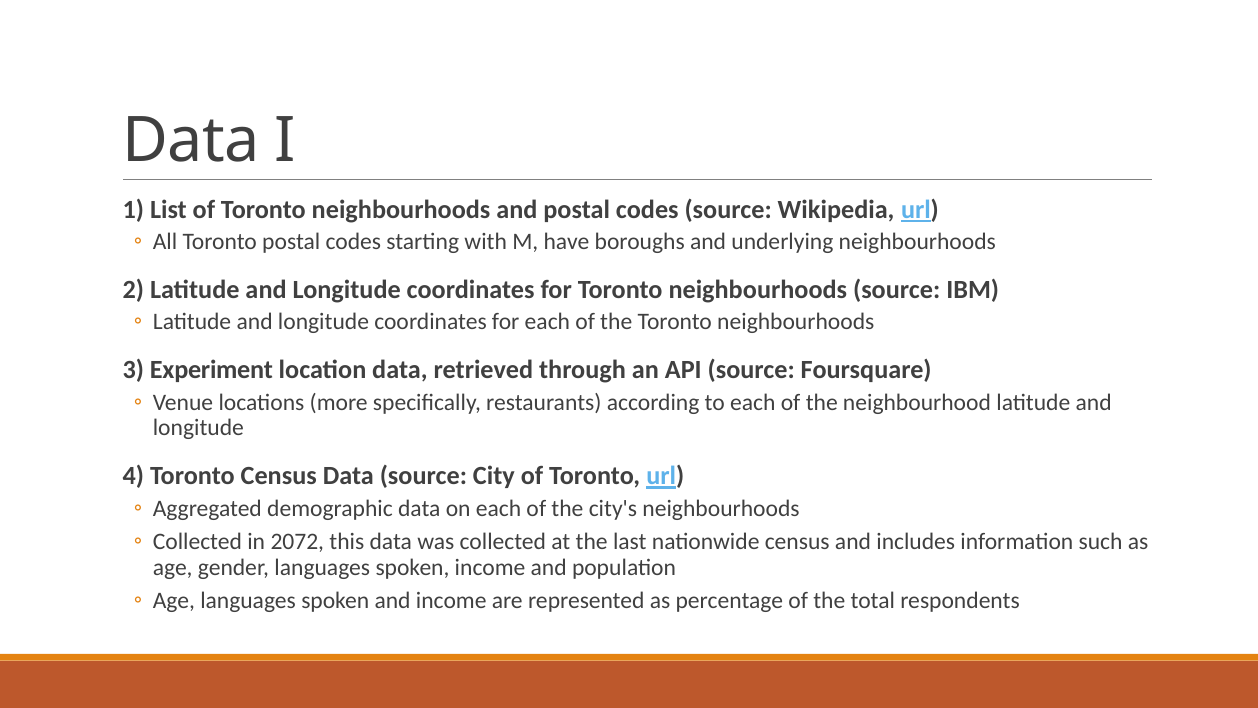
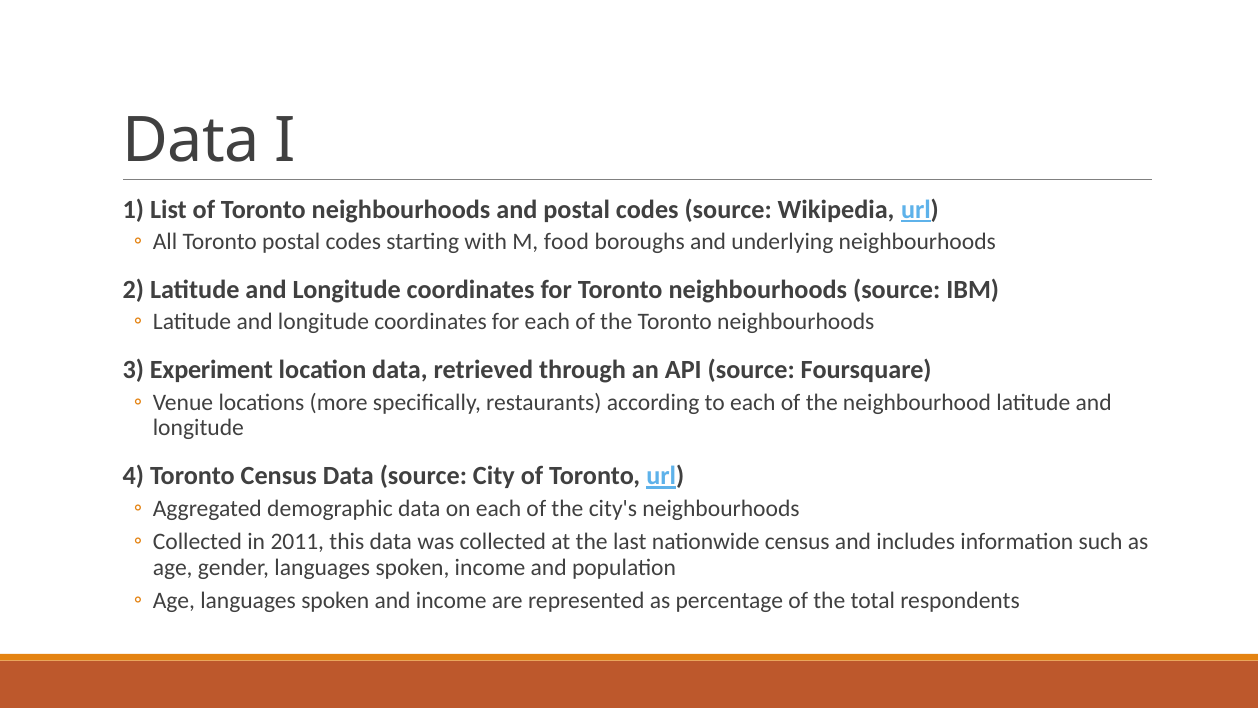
have: have -> food
2072: 2072 -> 2011
